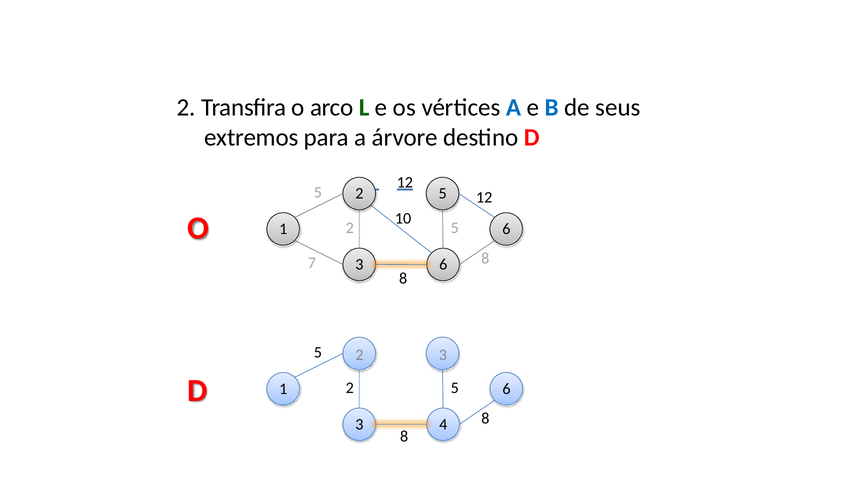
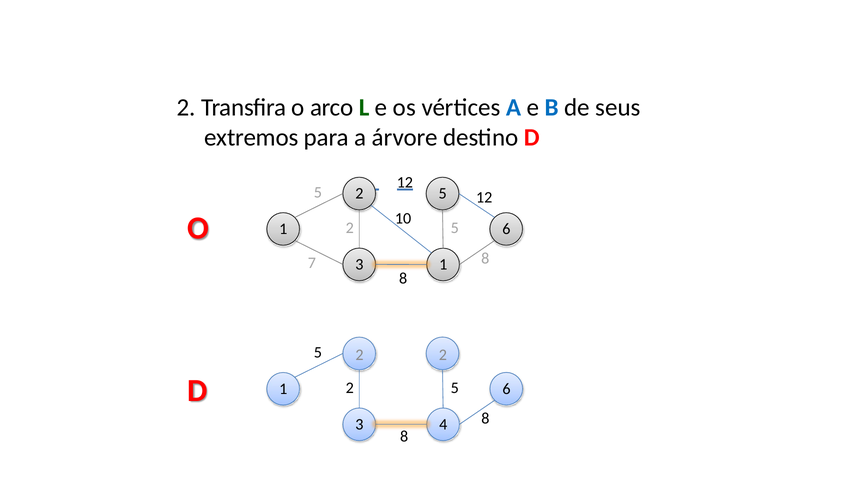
3 6: 6 -> 1
5 2 3: 3 -> 2
